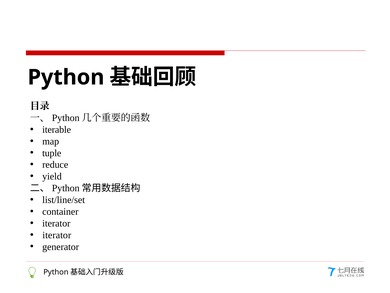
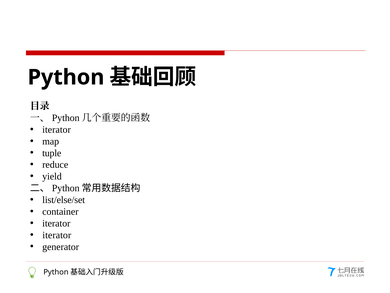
iterable at (57, 129): iterable -> iterator
list/line/set: list/line/set -> list/else/set
